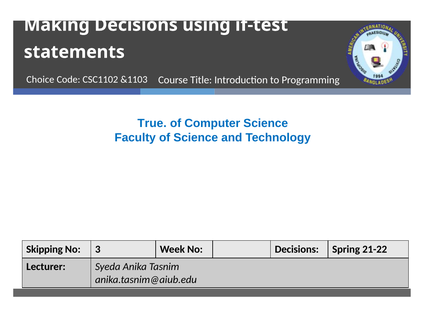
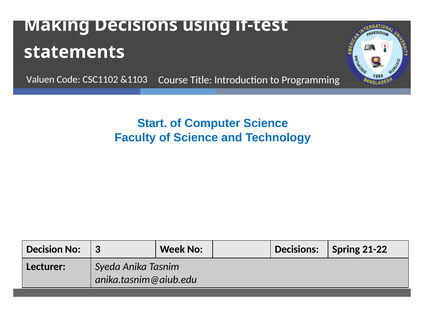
Choice: Choice -> Valuen
True: True -> Start
Skipping: Skipping -> Decision
